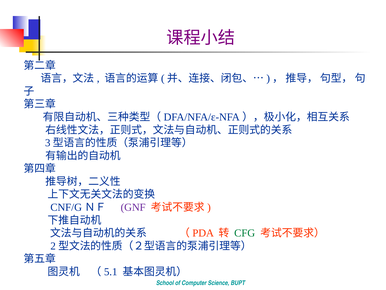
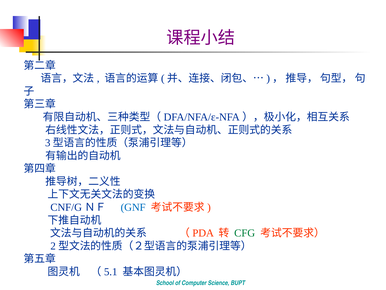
GNF colour: purple -> blue
